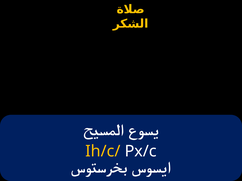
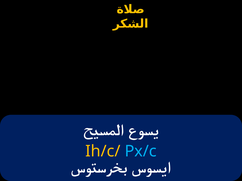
Px/c colour: white -> light blue
